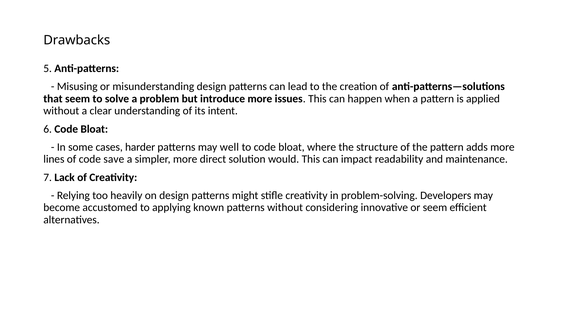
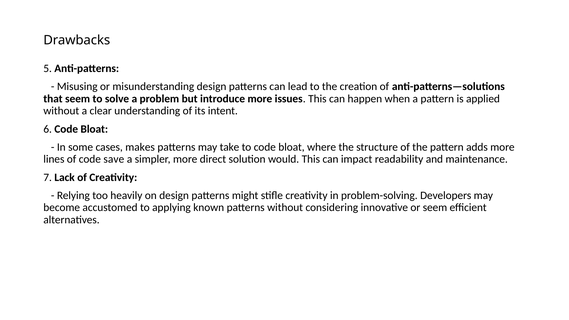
harder: harder -> makes
well: well -> take
